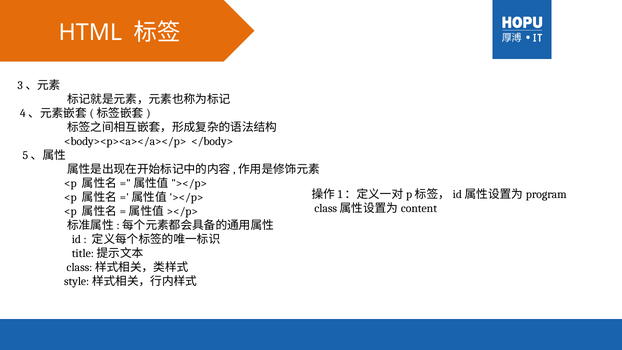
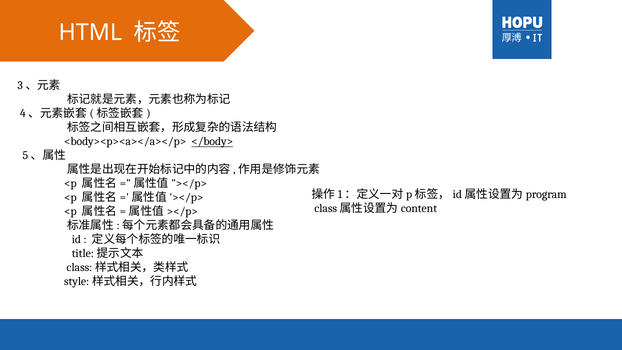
</body> underline: none -> present
